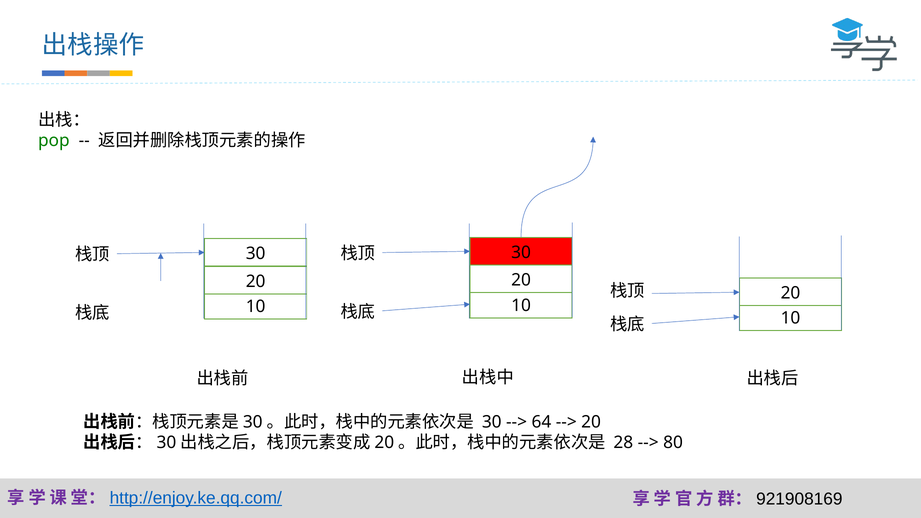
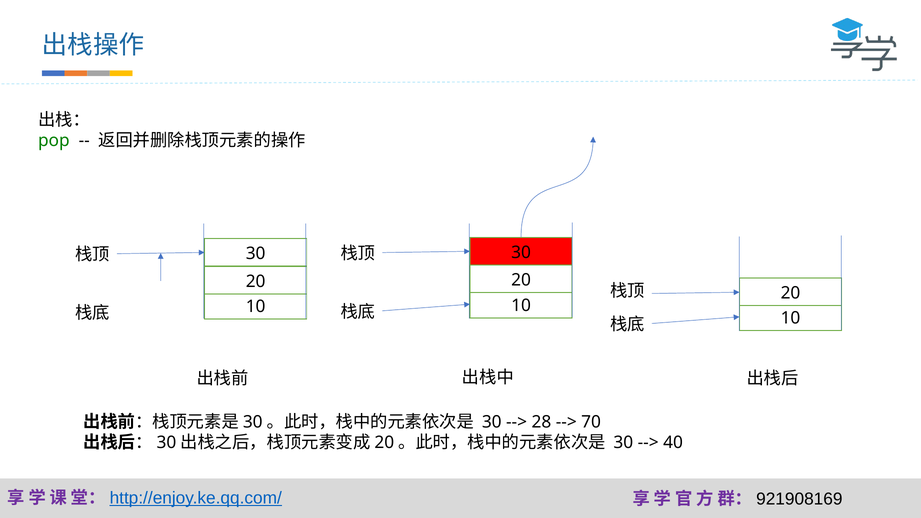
64: 64 -> 28
20 at (591, 422): 20 -> 70
28 at (623, 443): 28 -> 30
80: 80 -> 40
